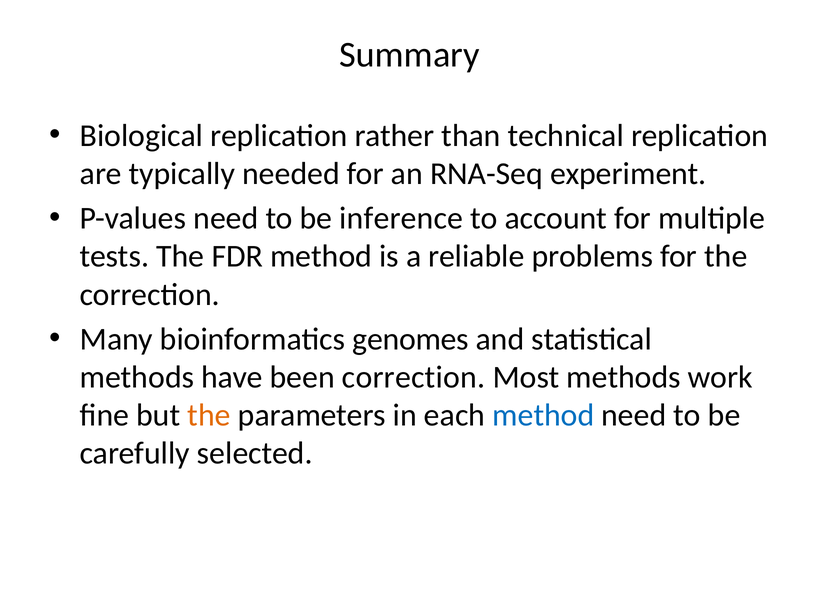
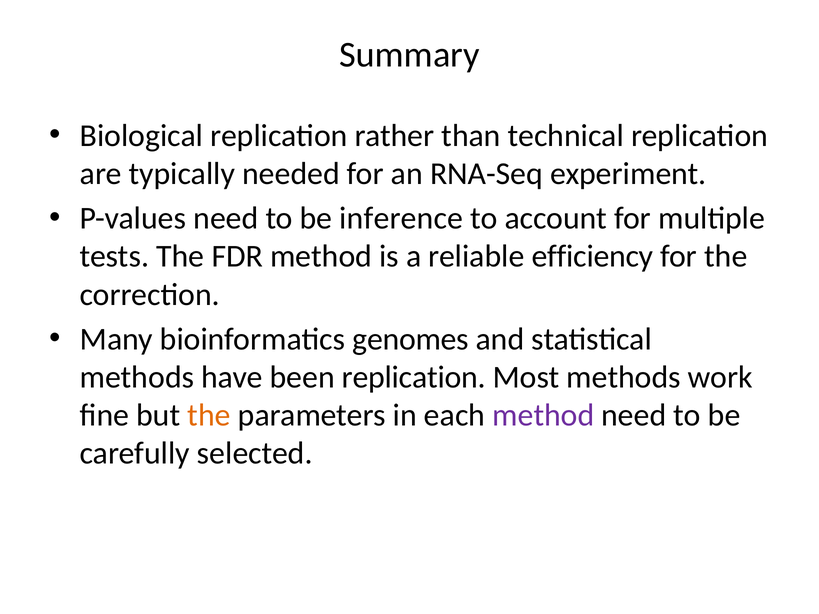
problems: problems -> efficiency
been correction: correction -> replication
method at (543, 415) colour: blue -> purple
